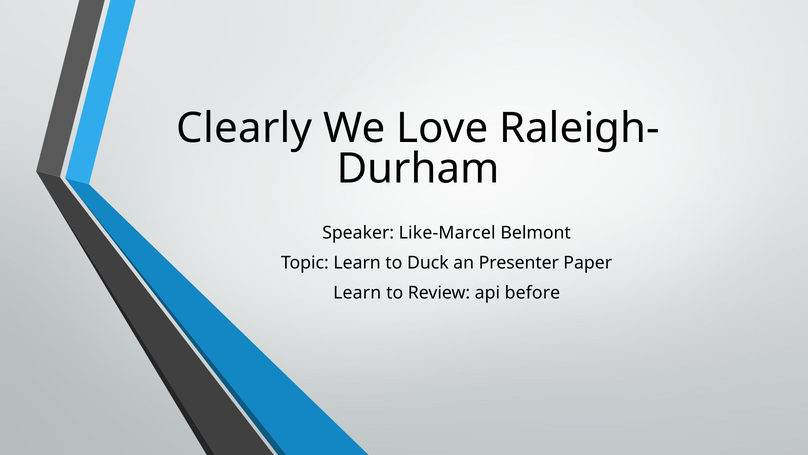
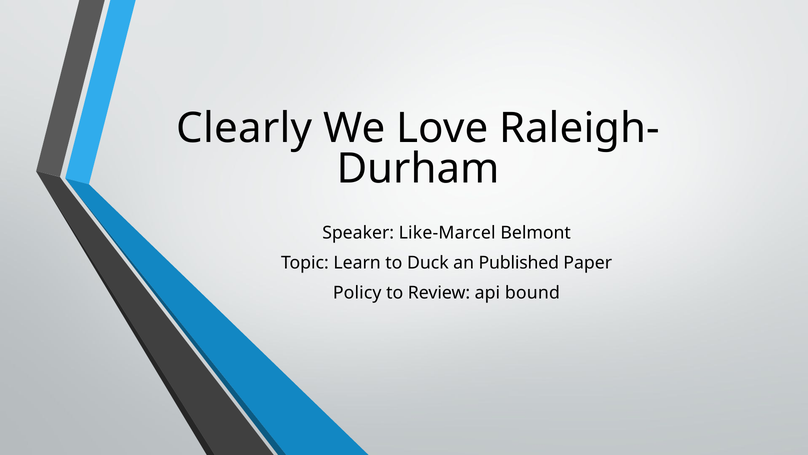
Presenter: Presenter -> Published
Learn at (357, 292): Learn -> Policy
before: before -> bound
